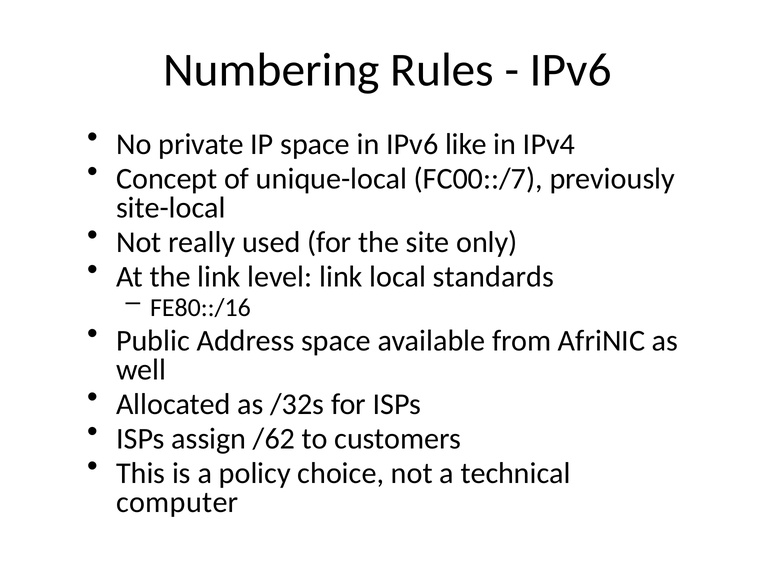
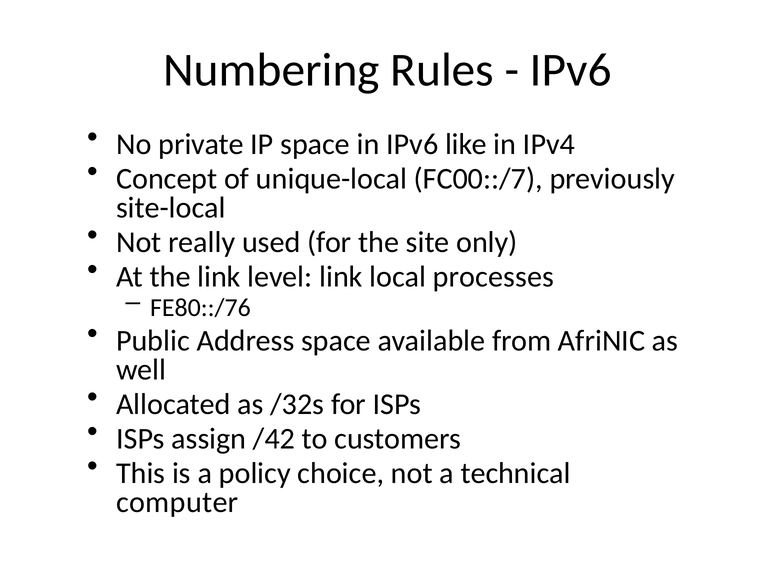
standards: standards -> processes
FE80::/16: FE80::/16 -> FE80::/76
/62: /62 -> /42
